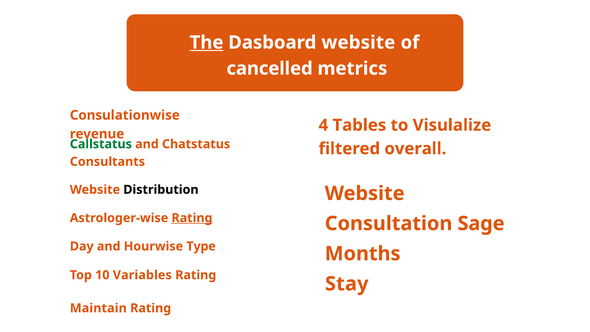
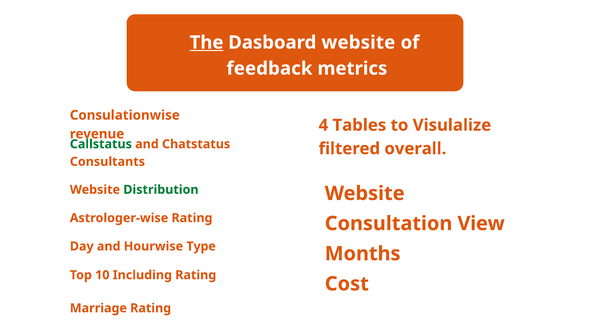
cancelled: cancelled -> feedback
Distribution colour: black -> green
Rating at (192, 218) underline: present -> none
Sage: Sage -> View
Variables: Variables -> Including
Stay: Stay -> Cost
Maintain: Maintain -> Marriage
